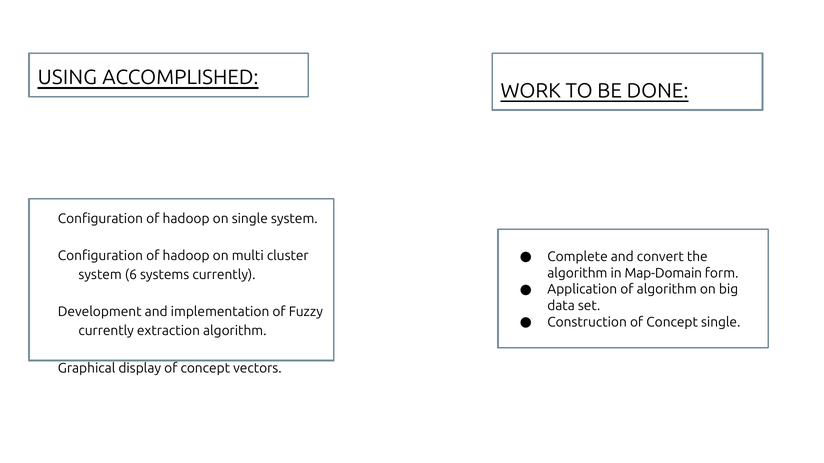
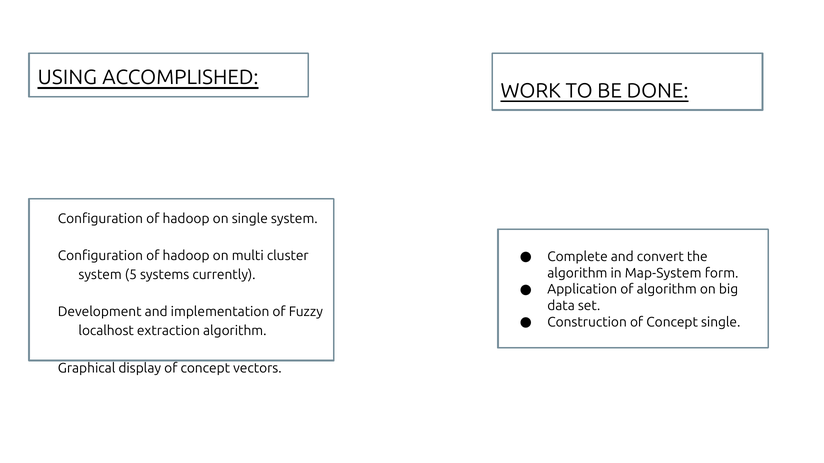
Map-Domain: Map-Domain -> Map-System
6: 6 -> 5
currently at (106, 331): currently -> localhost
